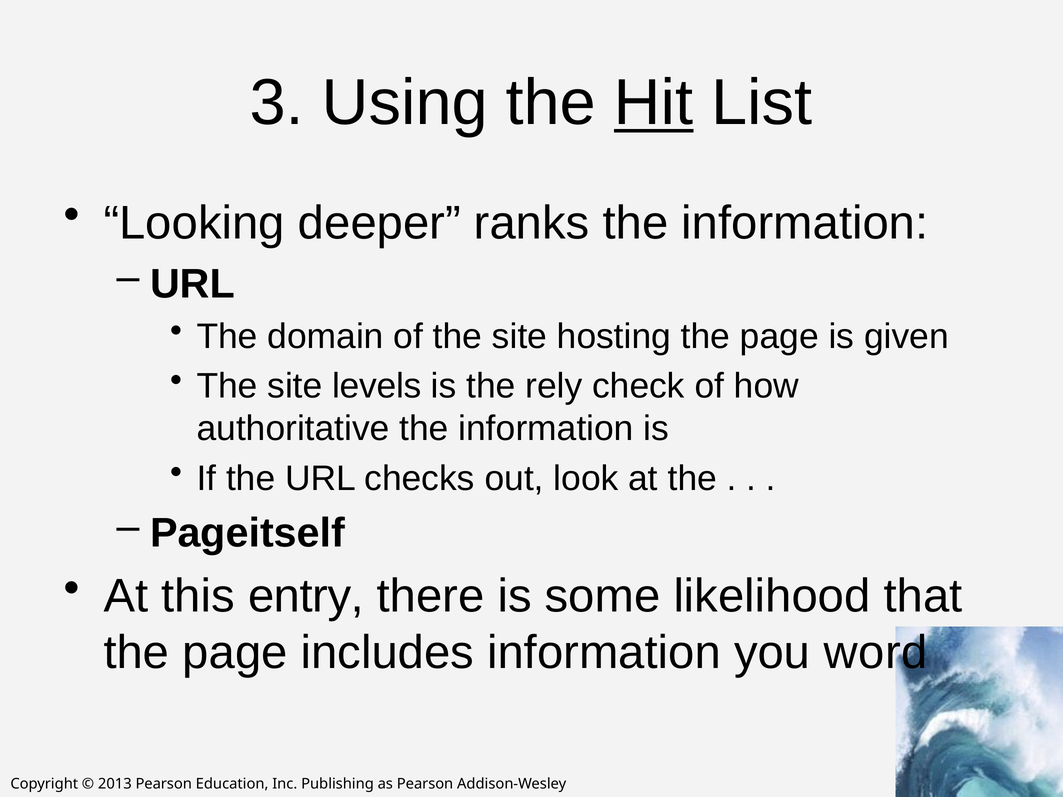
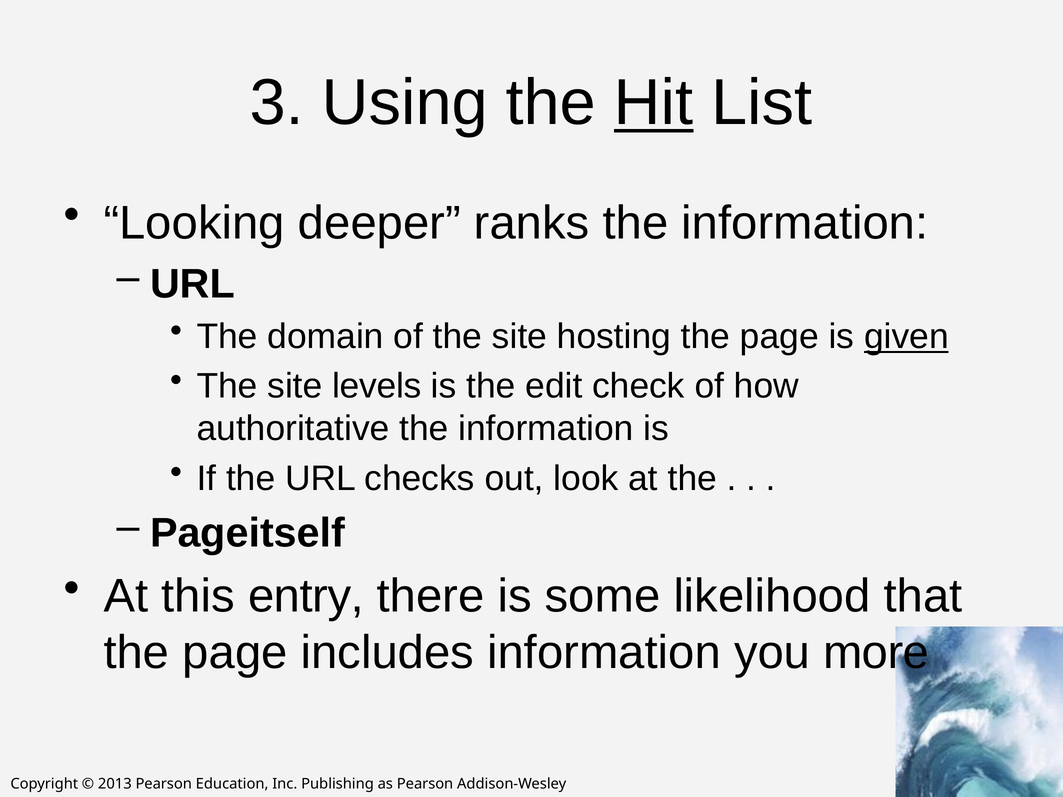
given underline: none -> present
rely: rely -> edit
word: word -> more
